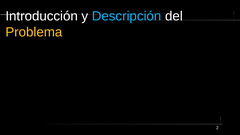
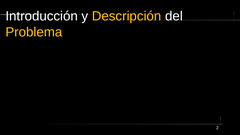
Descripción colour: light blue -> yellow
